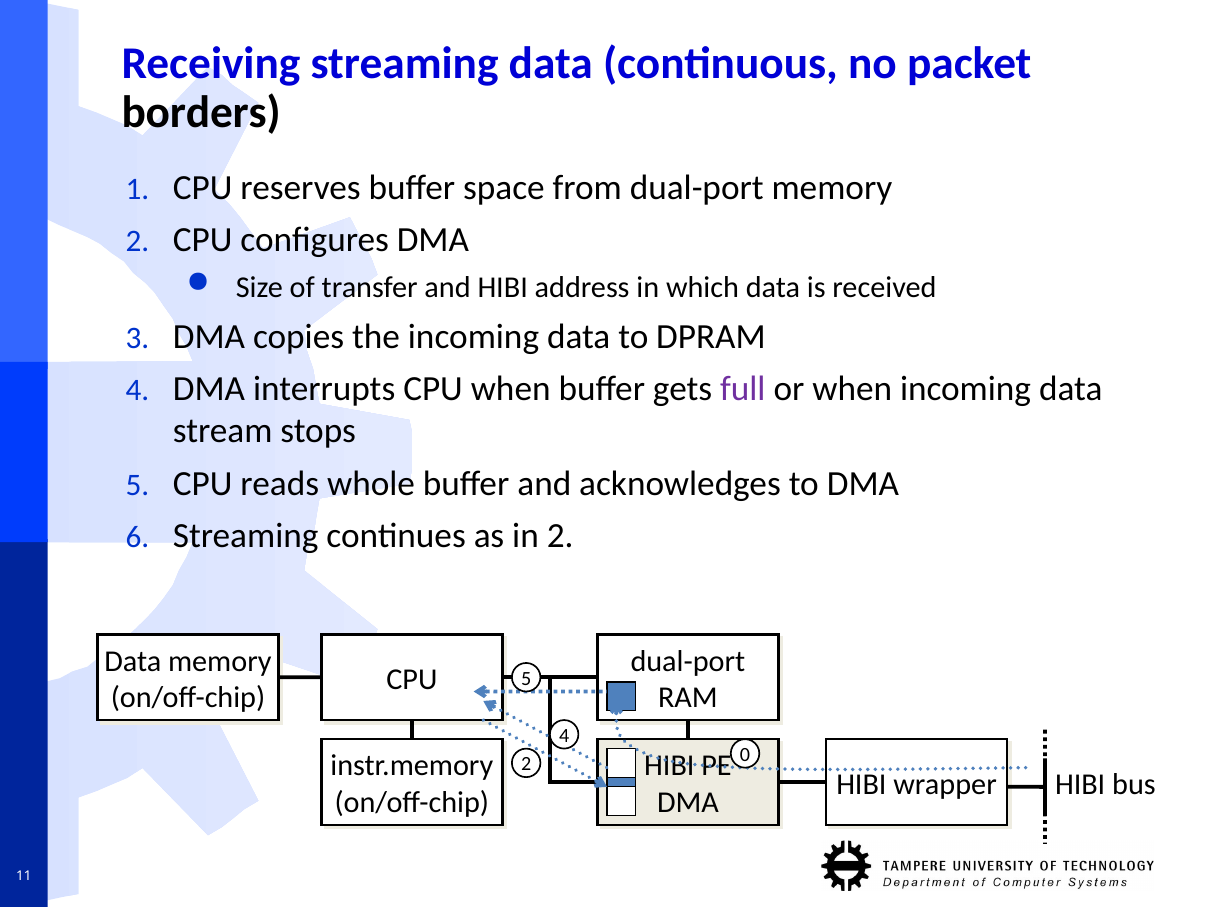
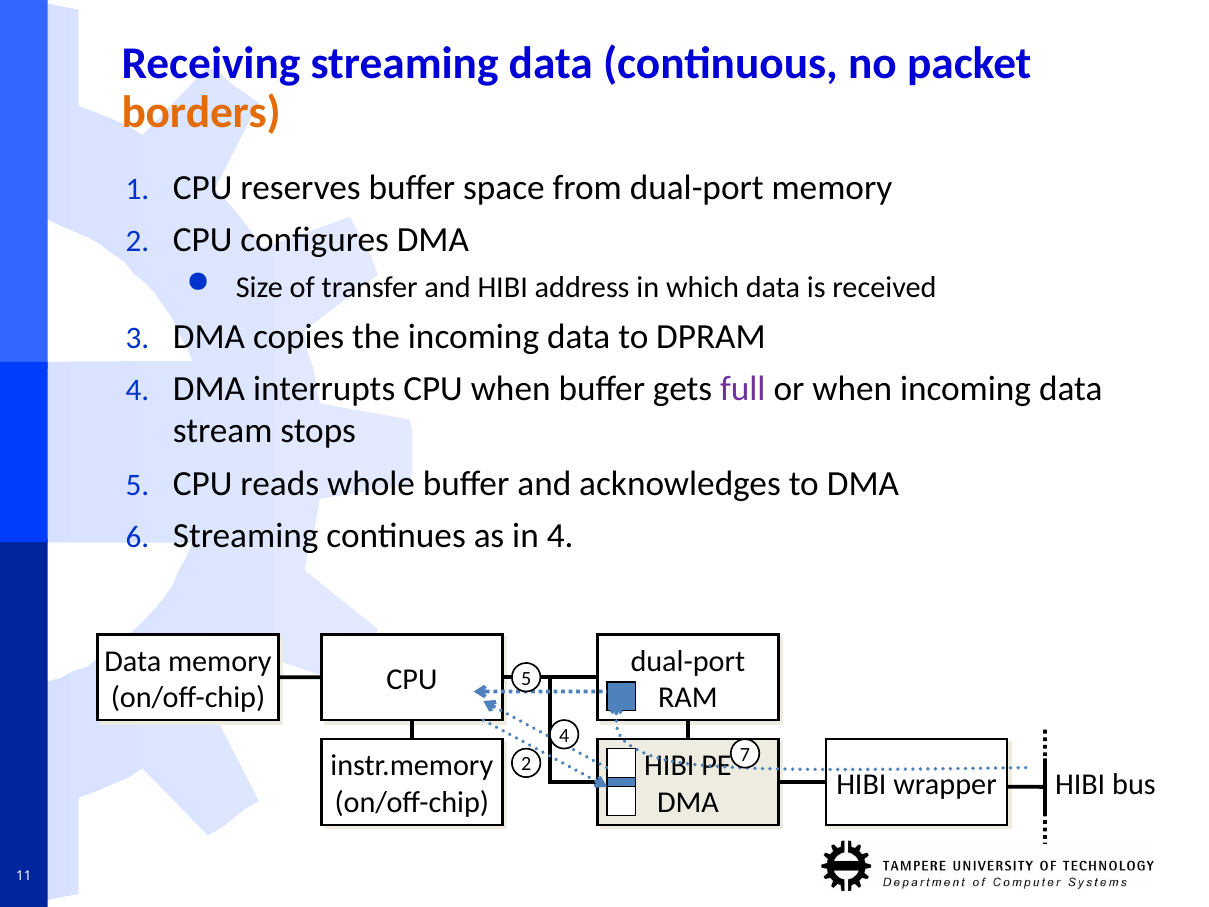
borders colour: black -> orange
in 2: 2 -> 4
0: 0 -> 7
